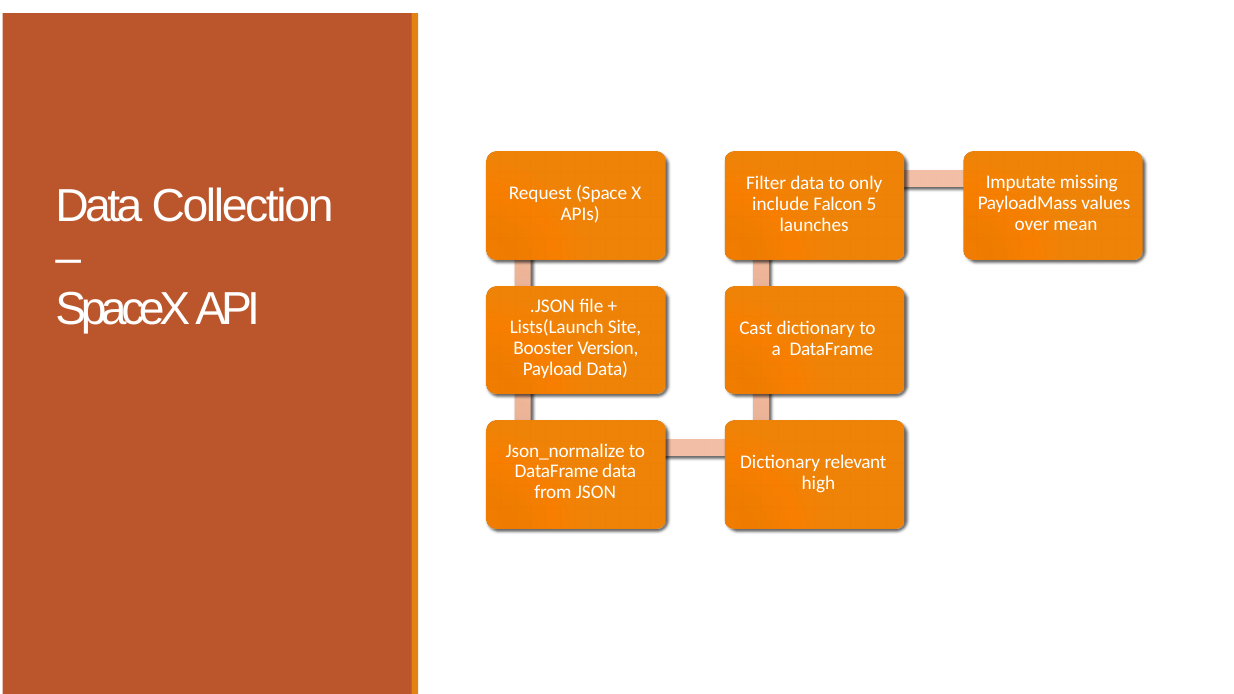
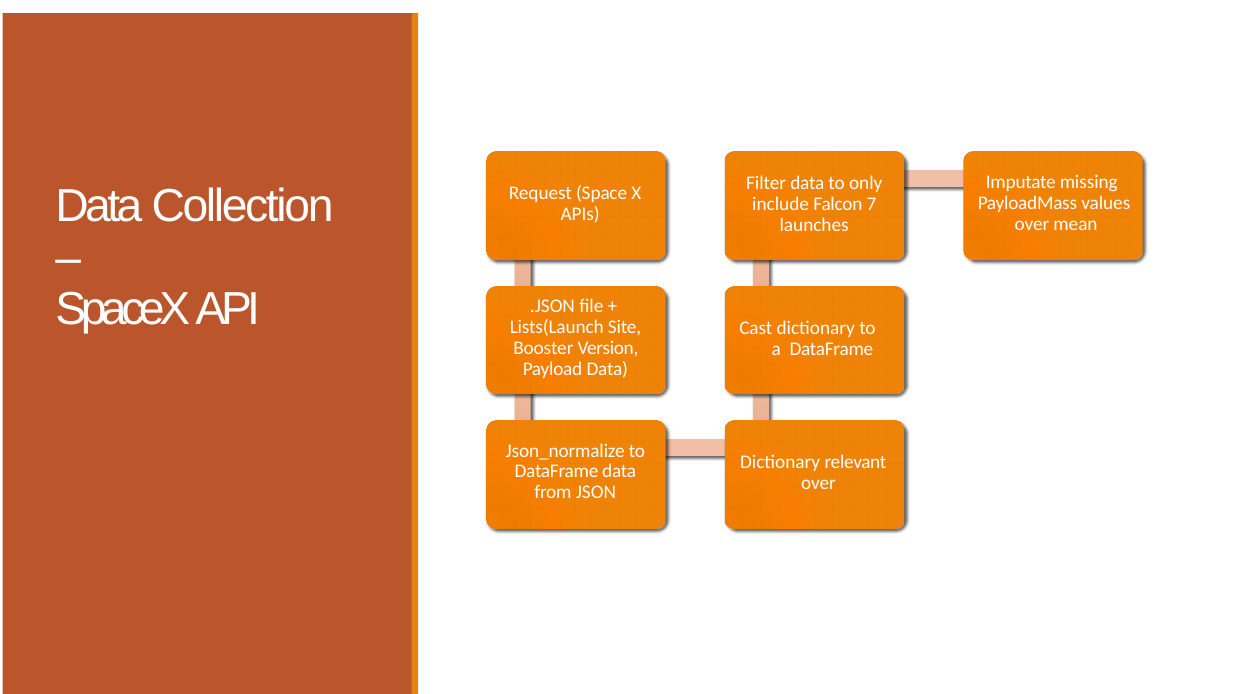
5: 5 -> 7
high at (818, 483): high -> over
